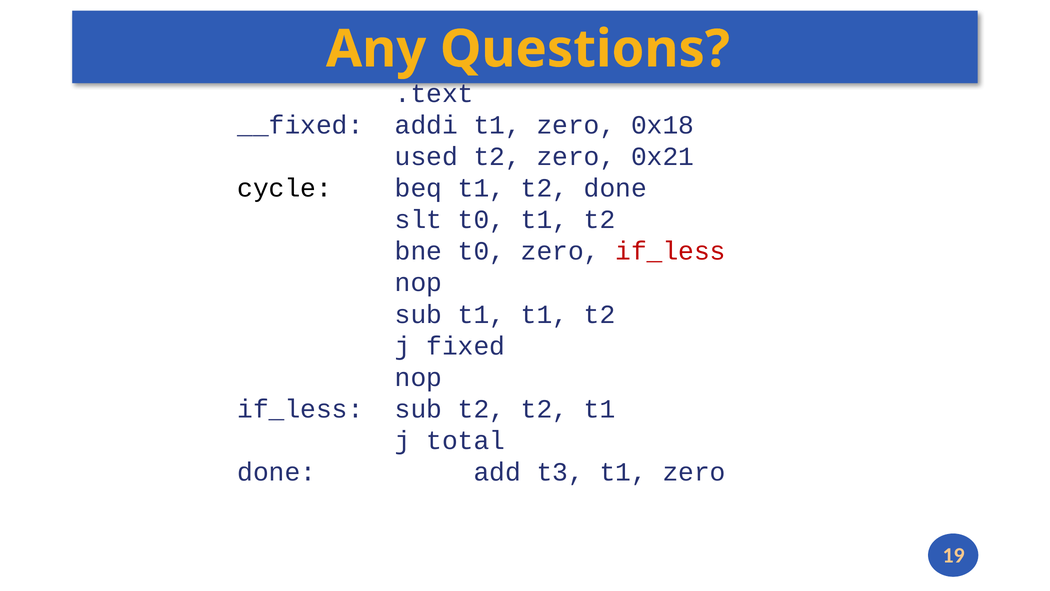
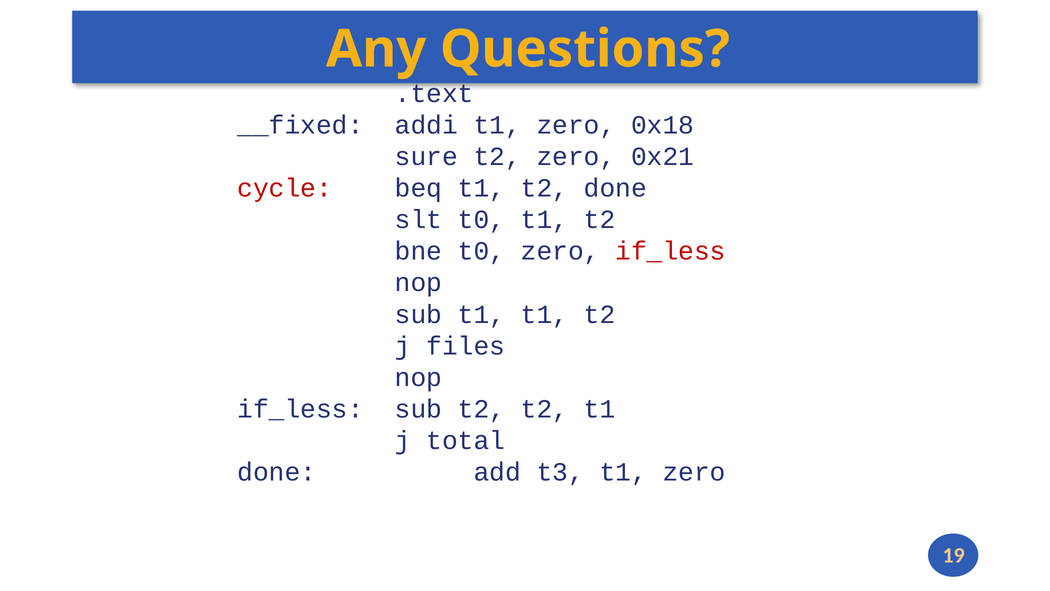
used: used -> sure
cycle colour: black -> red
fixed: fixed -> files
